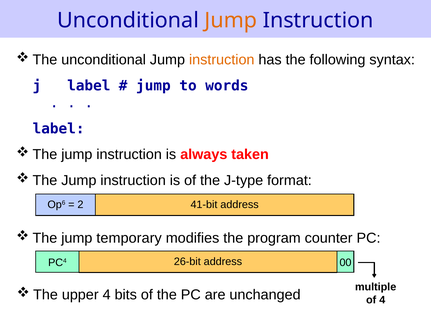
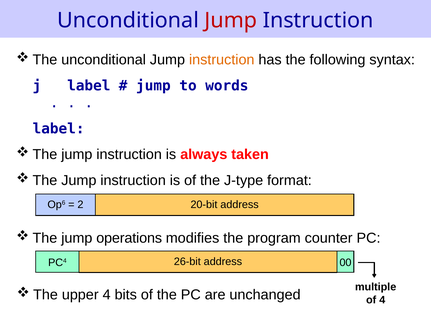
Jump at (231, 20) colour: orange -> red
41-bit: 41-bit -> 20-bit
temporary: temporary -> operations
